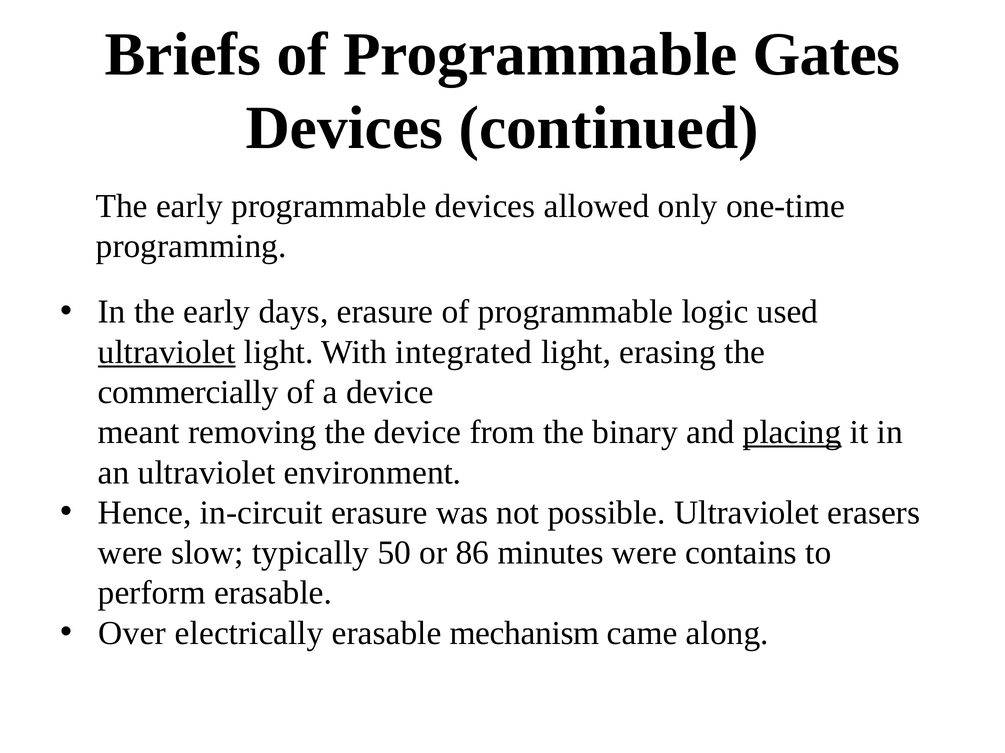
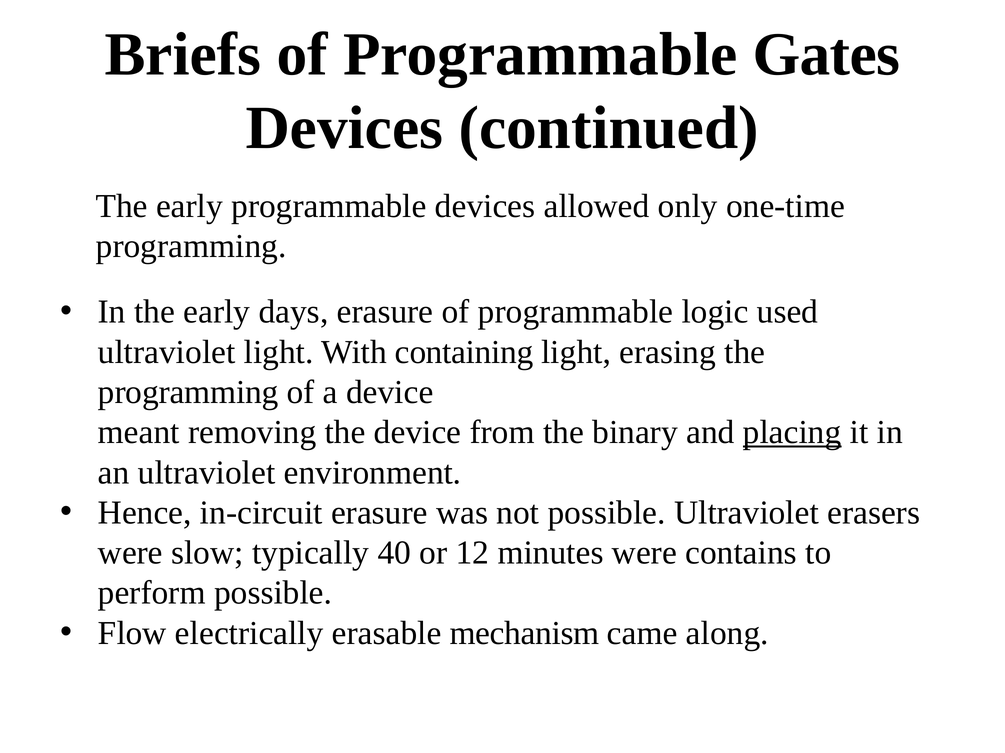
ultraviolet at (167, 352) underline: present -> none
integrated: integrated -> containing
commercially at (188, 393): commercially -> programming
50: 50 -> 40
86: 86 -> 12
perform erasable: erasable -> possible
Over: Over -> Flow
